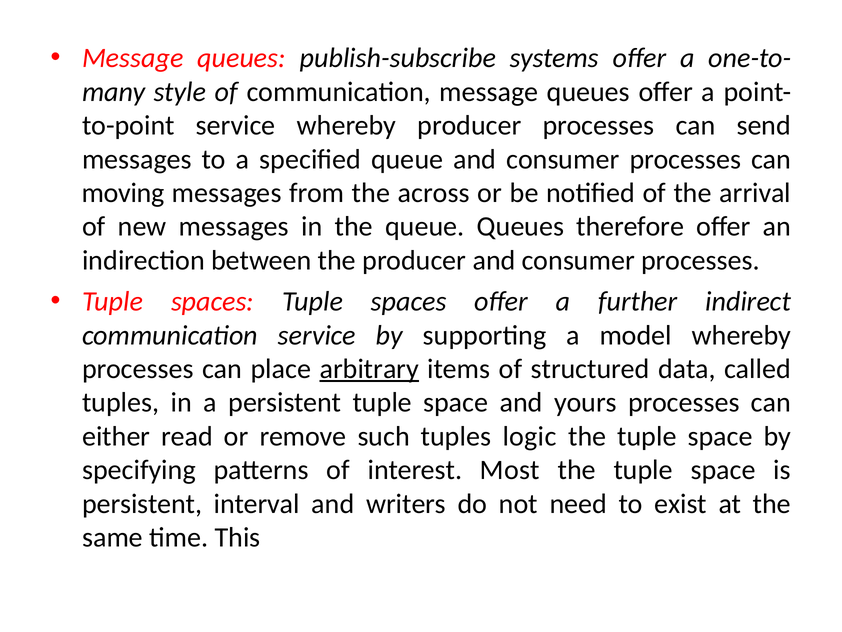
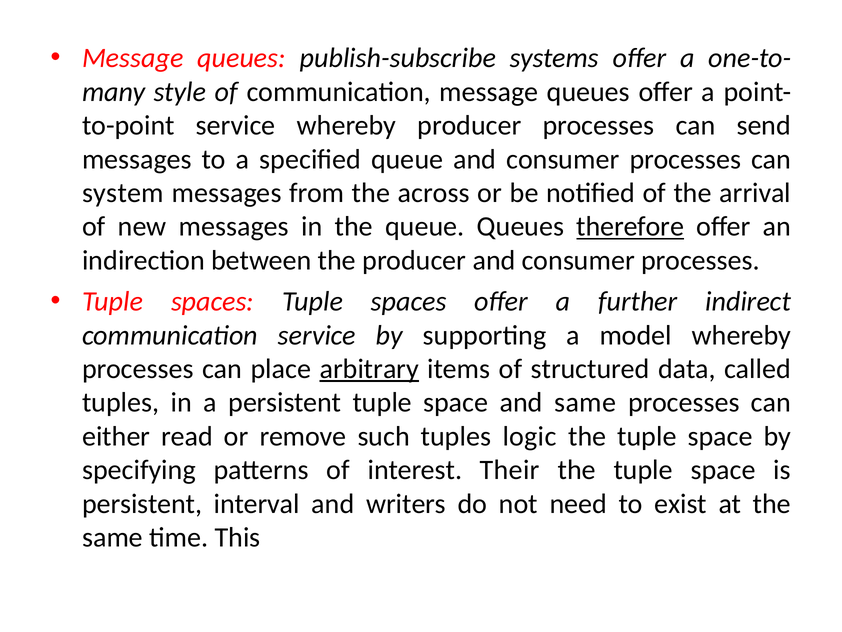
moving: moving -> system
therefore underline: none -> present
and yours: yours -> same
Most: Most -> Their
